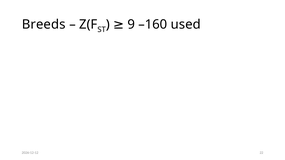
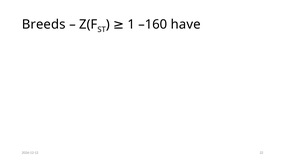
9: 9 -> 1
used: used -> have
